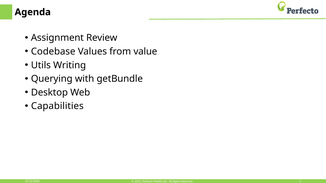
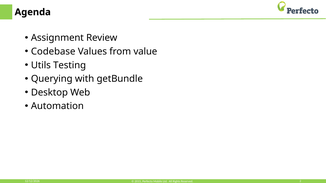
Writing: Writing -> Testing
Capabilities: Capabilities -> Automation
